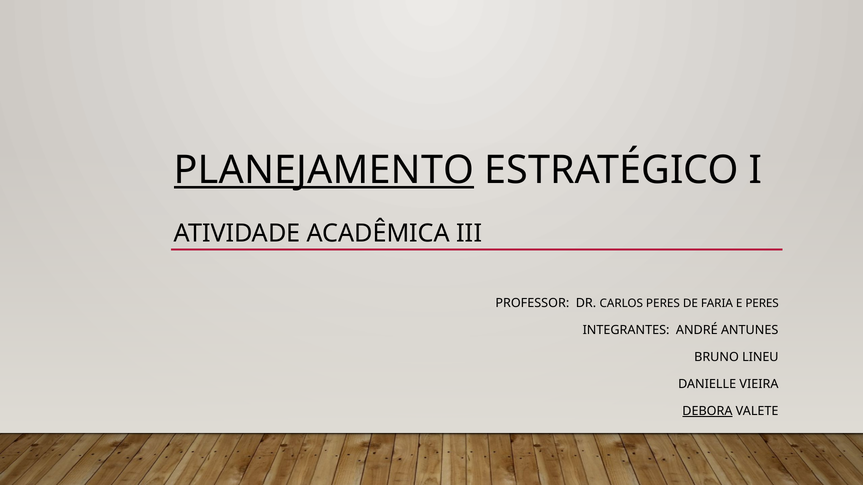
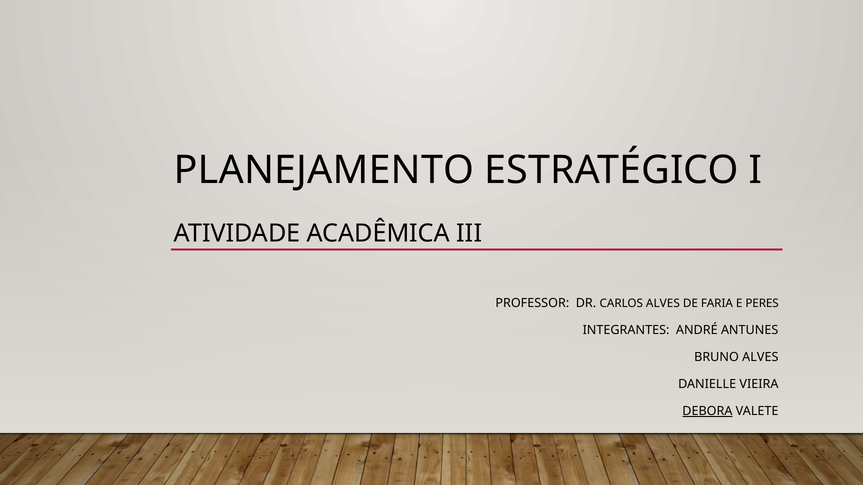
PLANEJAMENTO underline: present -> none
CARLOS PERES: PERES -> ALVES
BRUNO LINEU: LINEU -> ALVES
